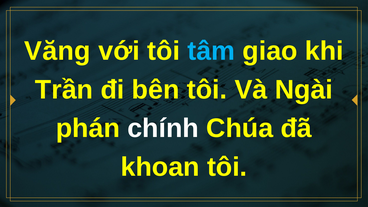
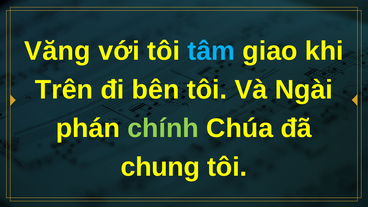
Trần: Trần -> Trên
chính colour: white -> light green
khoan: khoan -> chung
